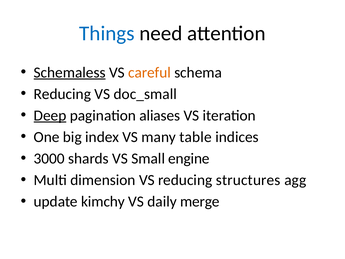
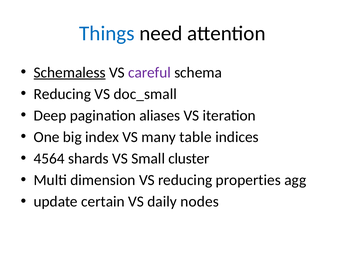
careful colour: orange -> purple
Deep underline: present -> none
3000: 3000 -> 4564
engine: engine -> cluster
structures: structures -> properties
kimchy: kimchy -> certain
merge: merge -> nodes
